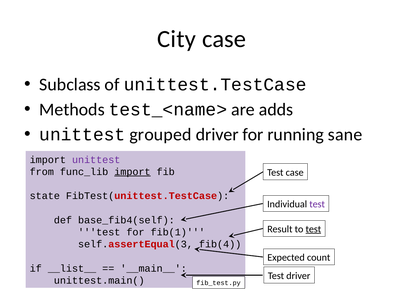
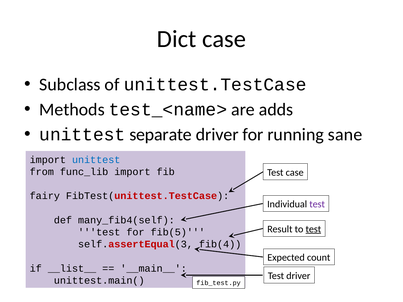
City: City -> Dict
grouped: grouped -> separate
unittest at (96, 160) colour: purple -> blue
import at (132, 172) underline: present -> none
state: state -> fairy
base_fib4(self: base_fib4(self -> many_fib4(self
fib(1: fib(1 -> fib(5
